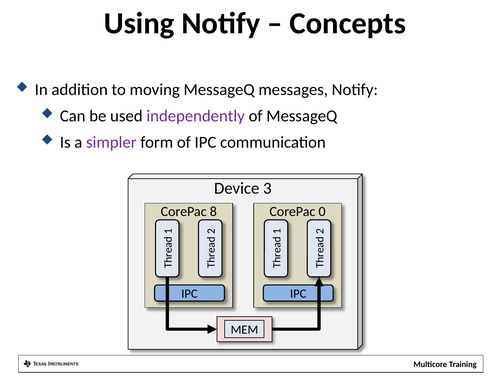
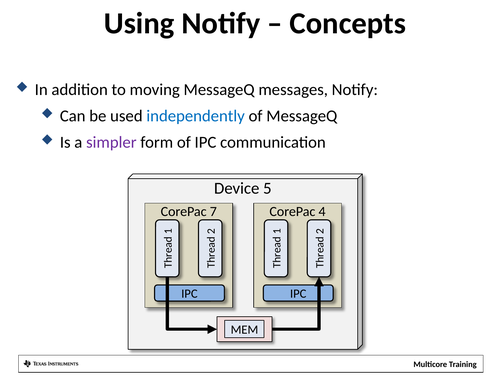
independently colour: purple -> blue
3: 3 -> 5
8: 8 -> 7
0: 0 -> 4
